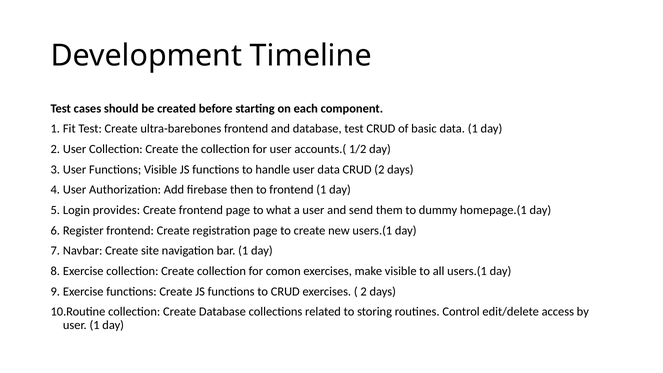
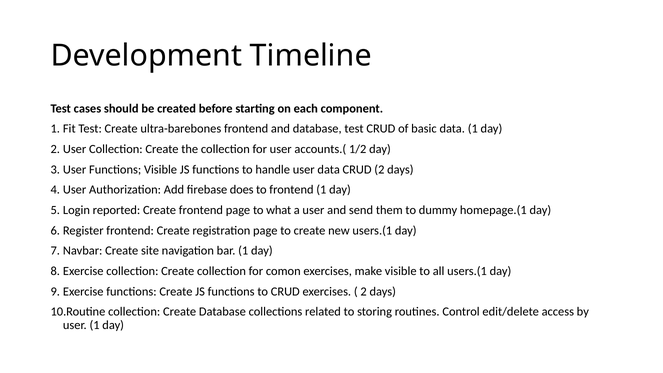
then: then -> does
provides: provides -> reported
